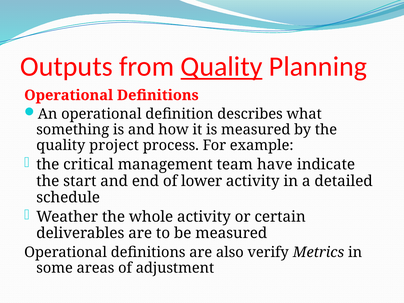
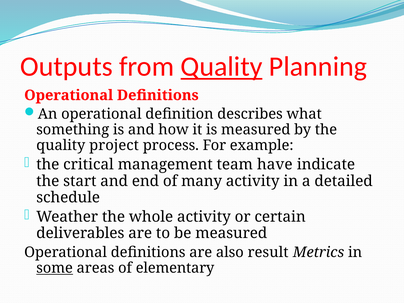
lower: lower -> many
verify: verify -> result
some underline: none -> present
adjustment: adjustment -> elementary
